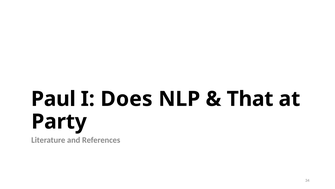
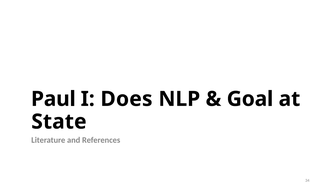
That: That -> Goal
Party: Party -> State
